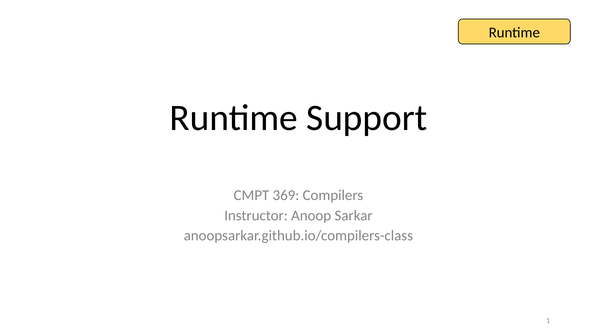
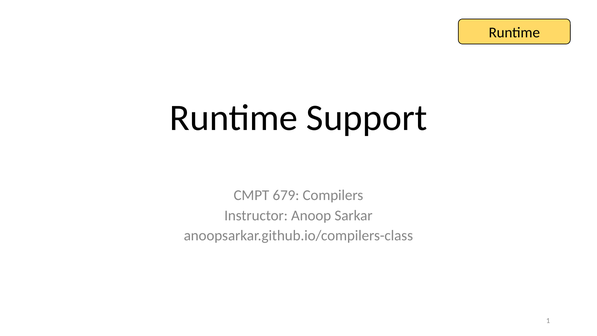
369: 369 -> 679
